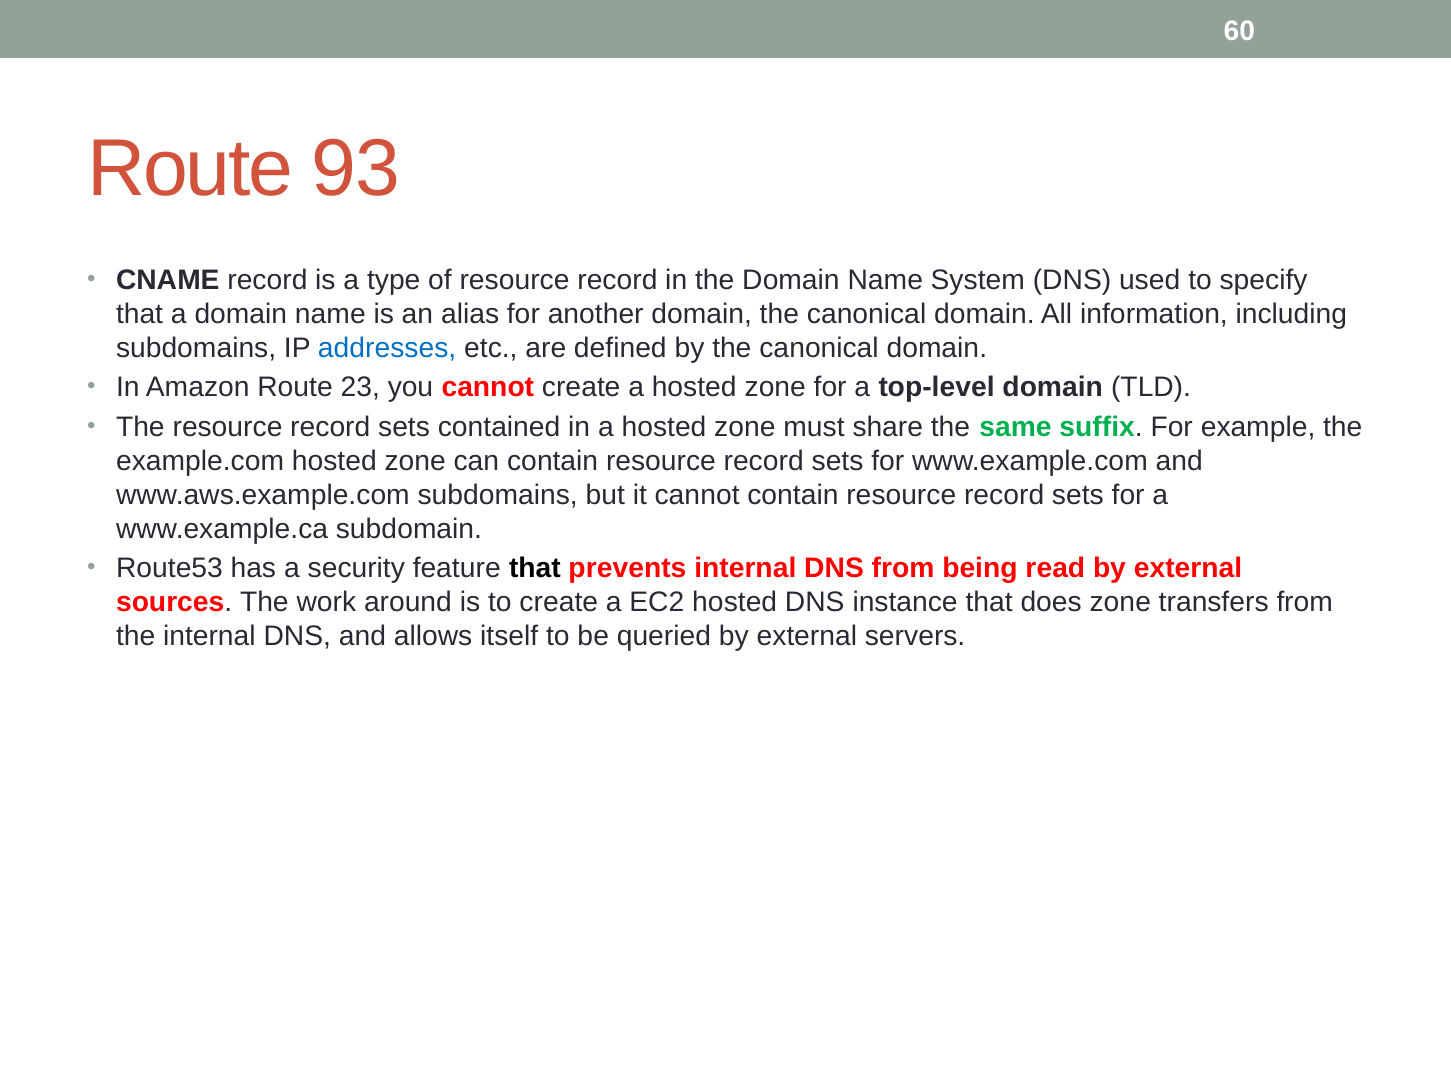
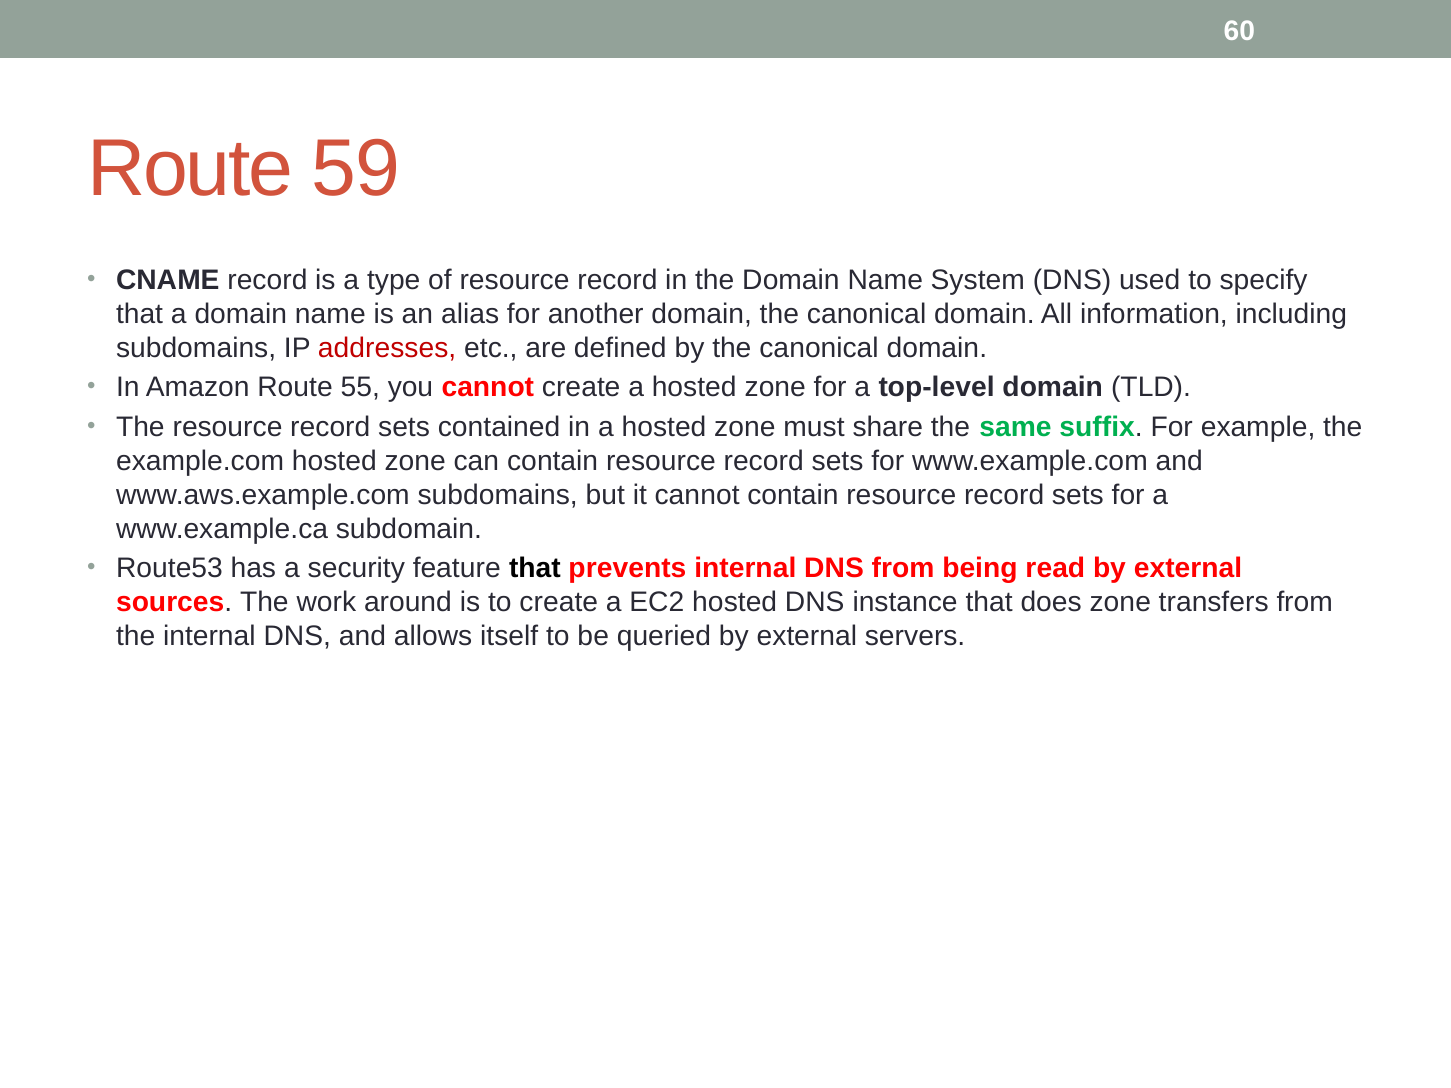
93: 93 -> 59
addresses colour: blue -> red
23: 23 -> 55
